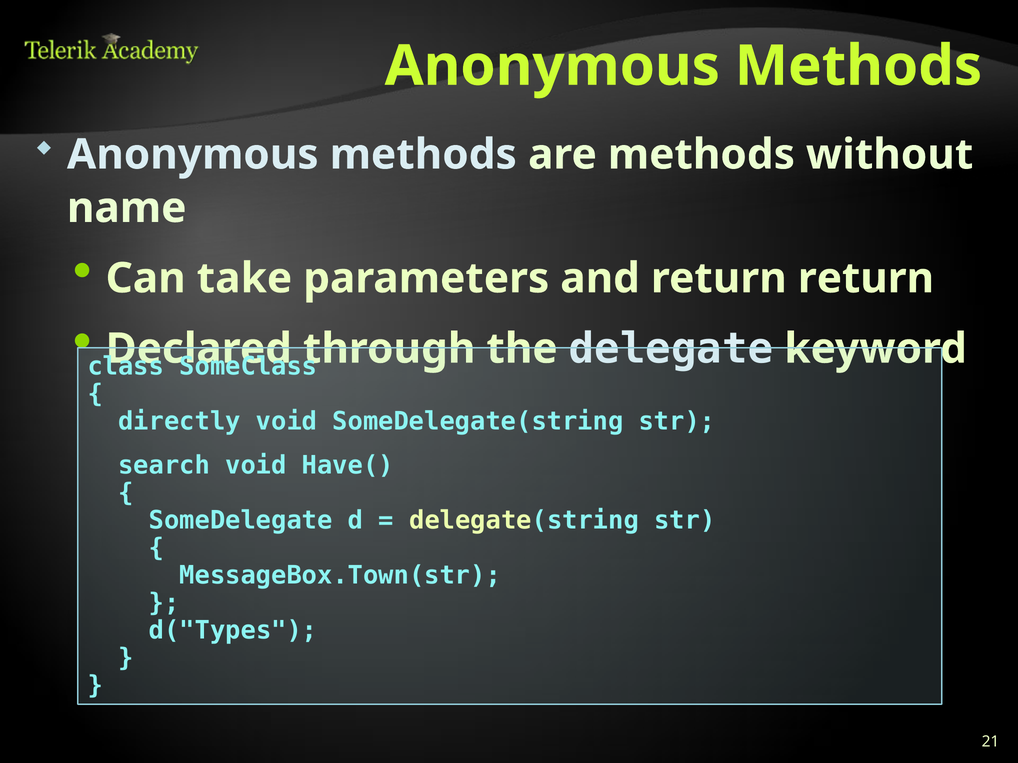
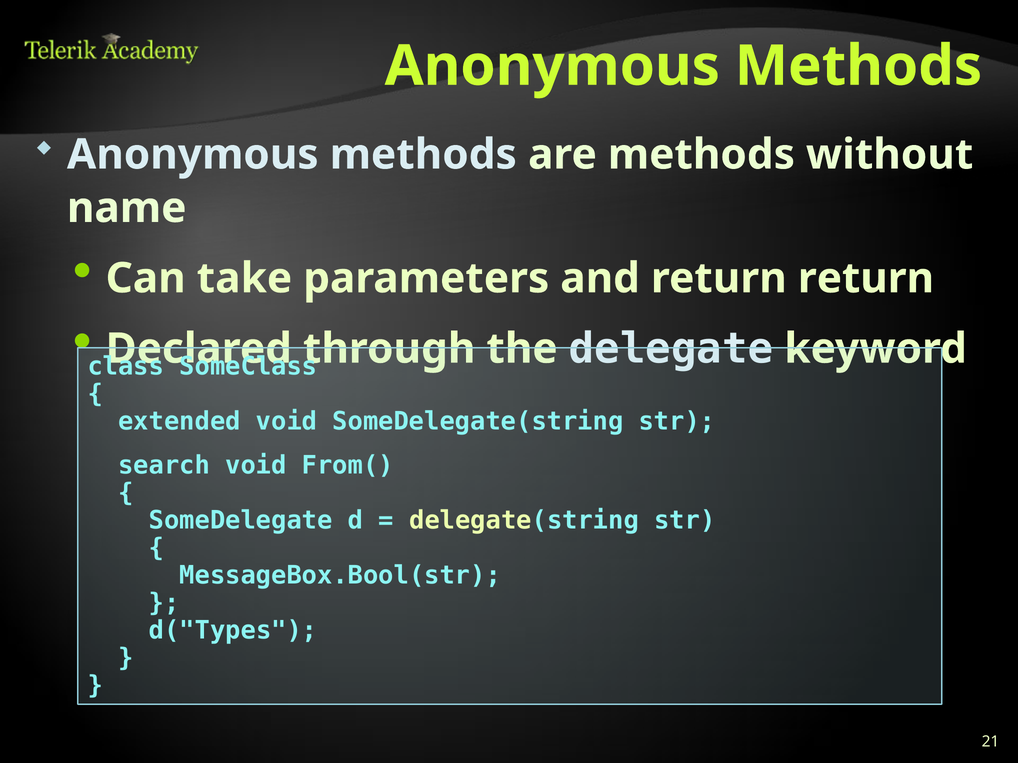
directly: directly -> extended
Have(: Have( -> From(
MessageBox.Town(str: MessageBox.Town(str -> MessageBox.Bool(str
